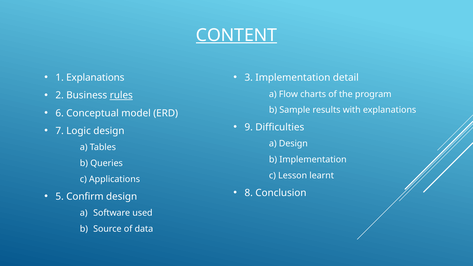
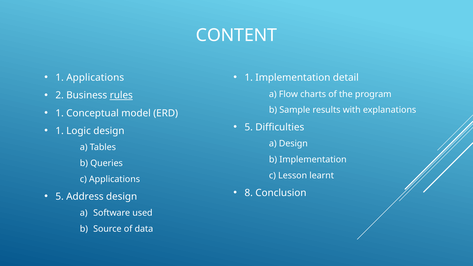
CONTENT underline: present -> none
3 at (249, 78): 3 -> 1
1 Explanations: Explanations -> Applications
6 at (60, 113): 6 -> 1
9 at (249, 127): 9 -> 5
7 at (60, 131): 7 -> 1
Confirm: Confirm -> Address
